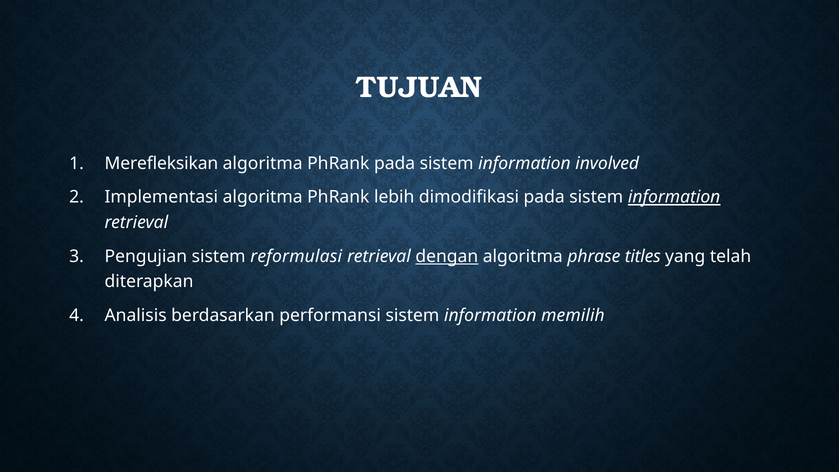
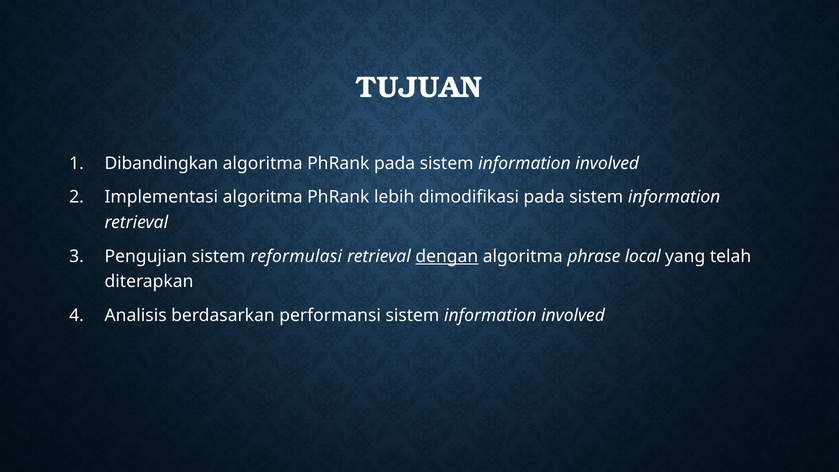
Merefleksikan: Merefleksikan -> Dibandingkan
information at (674, 197) underline: present -> none
titles: titles -> local
performansi sistem information memilih: memilih -> involved
